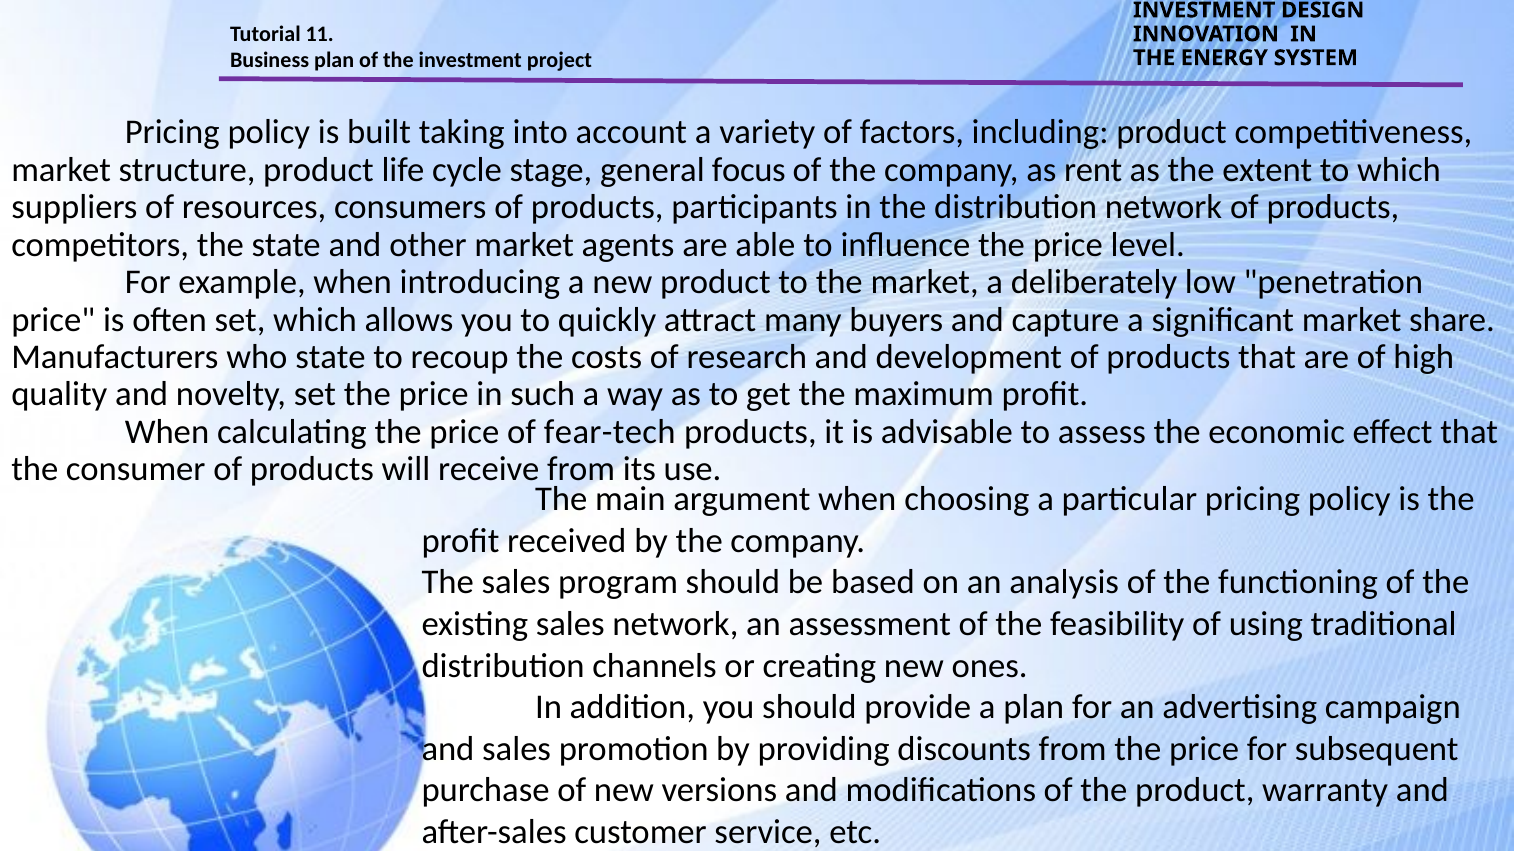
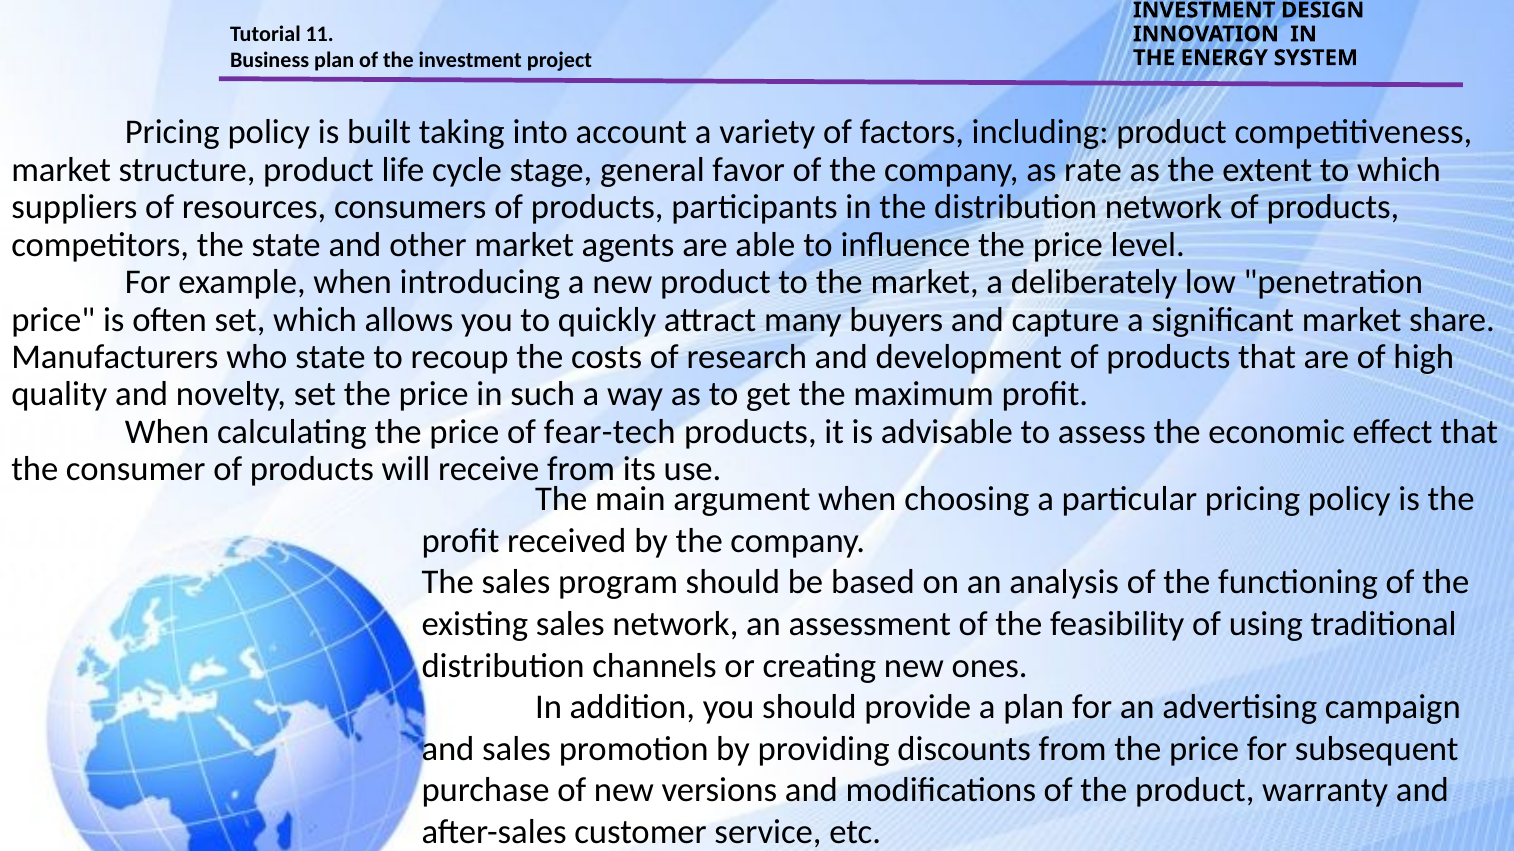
focus: focus -> favor
rent: rent -> rate
